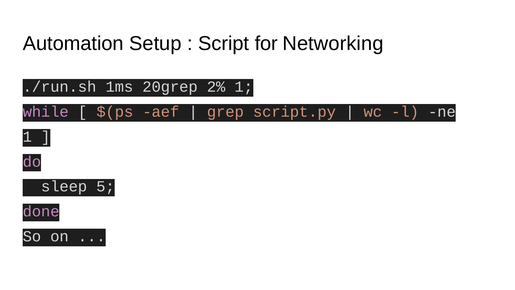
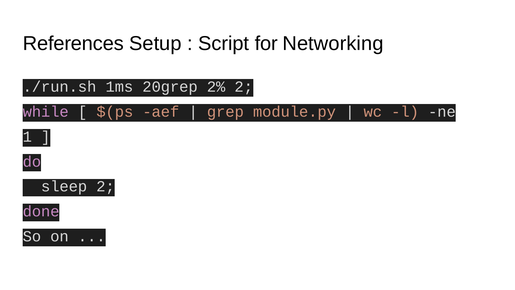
Automation: Automation -> References
2% 1: 1 -> 2
script.py: script.py -> module.py
sleep 5: 5 -> 2
